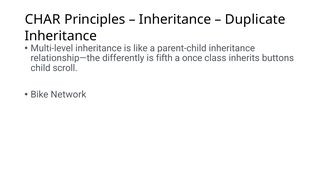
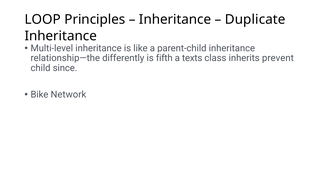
CHAR: CHAR -> LOOP
once: once -> texts
buttons: buttons -> prevent
scroll: scroll -> since
